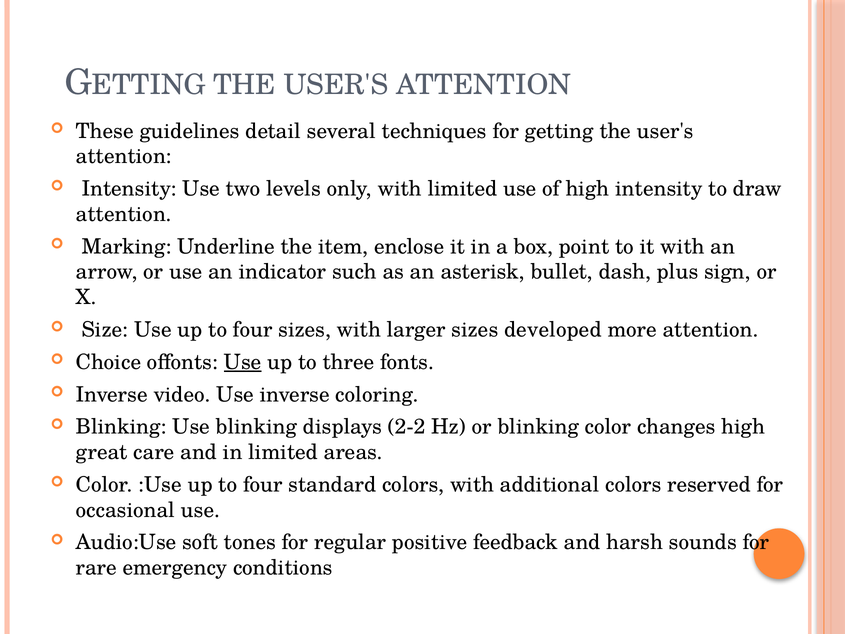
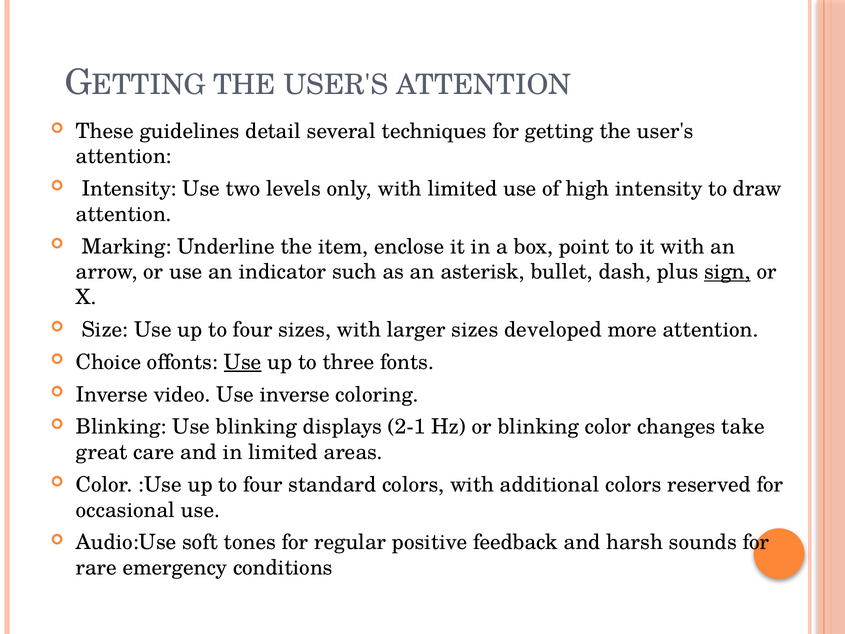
sign underline: none -> present
2-2: 2-2 -> 2-1
changes high: high -> take
